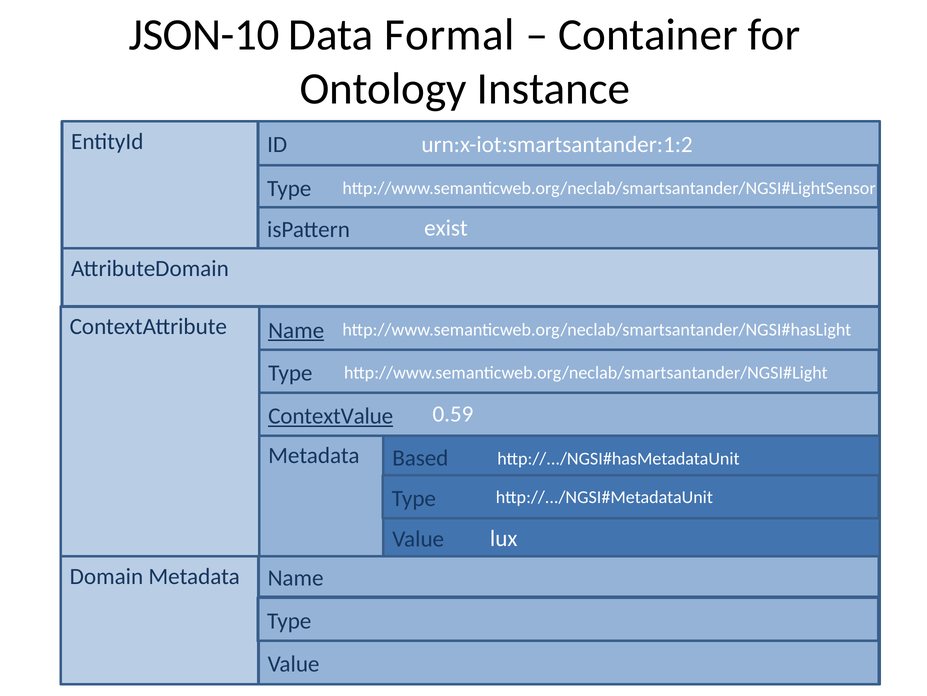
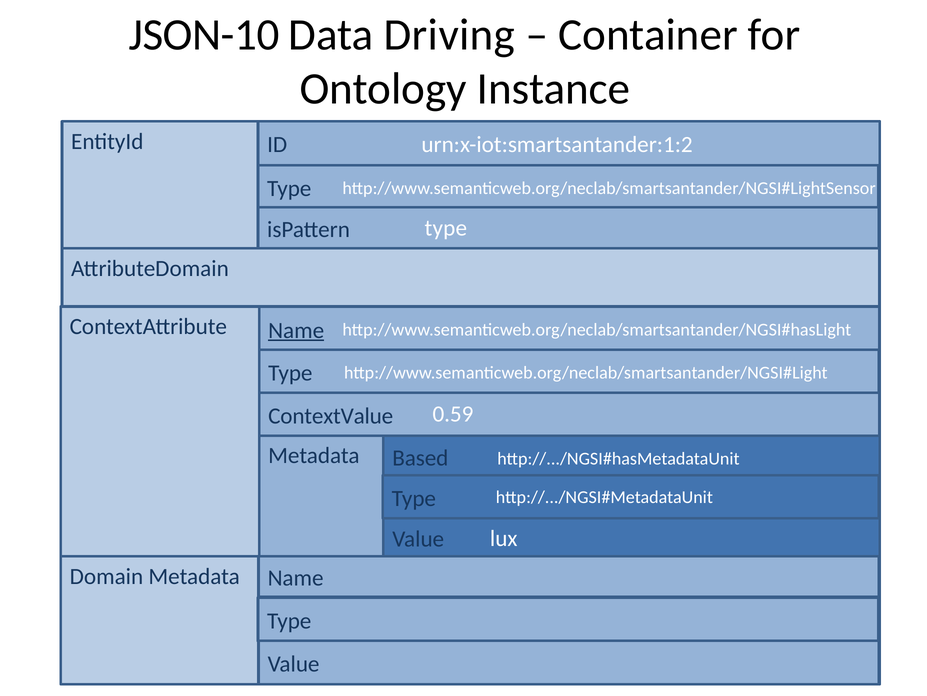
Formal: Formal -> Driving
exist at (446, 228): exist -> type
ContextValue underline: present -> none
